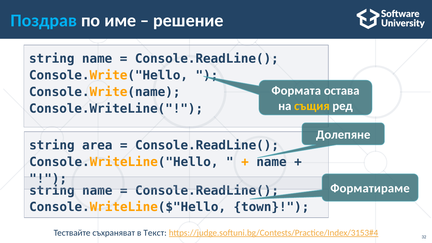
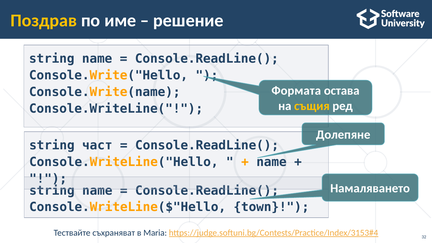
Поздрав colour: light blue -> yellow
area: area -> част
Форматираме: Форматираме -> Намаляването
Текст: Текст -> Maria
